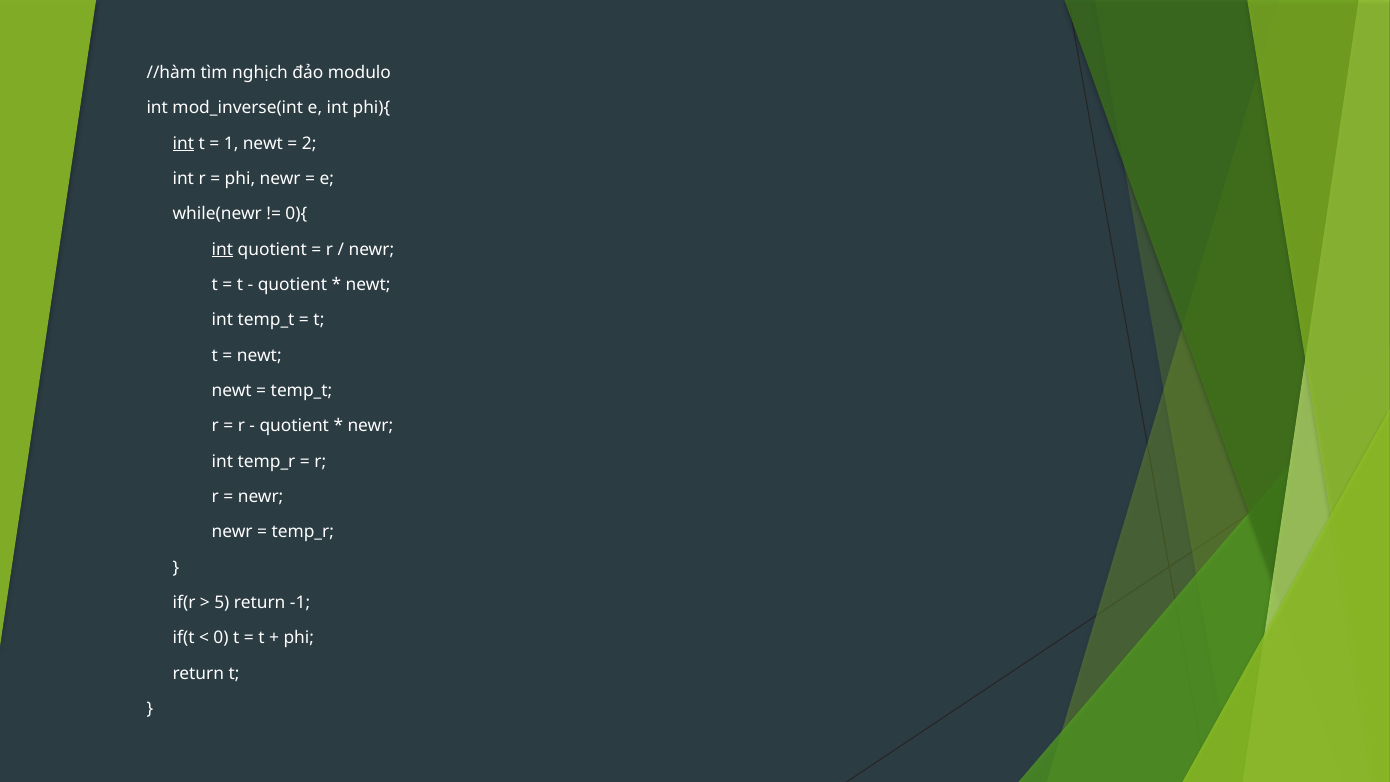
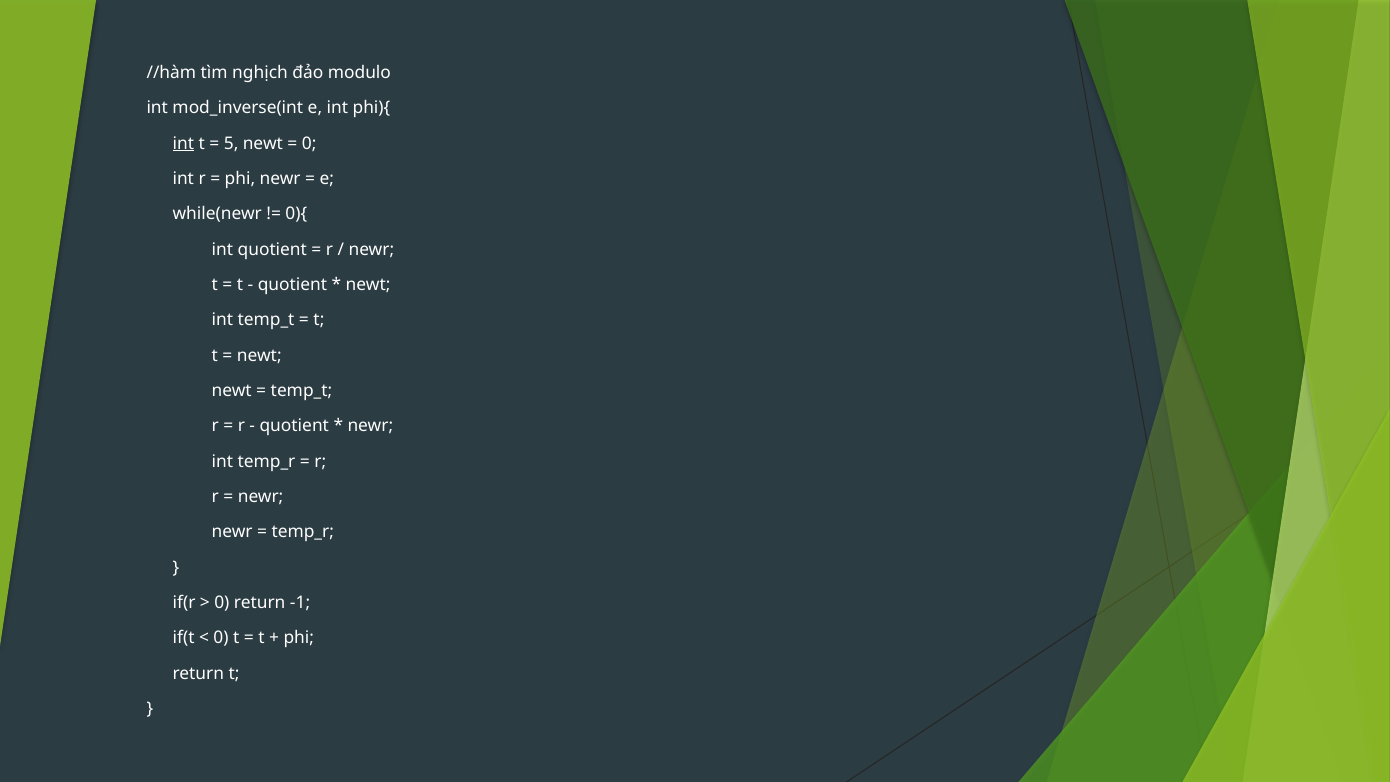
1: 1 -> 5
2 at (309, 143): 2 -> 0
int at (222, 249) underline: present -> none
5 at (222, 603): 5 -> 0
